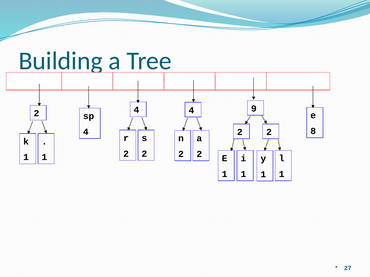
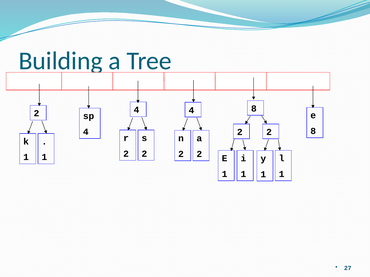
4 9: 9 -> 8
